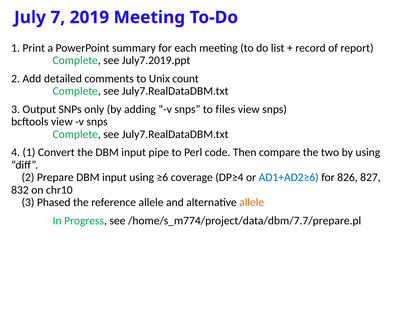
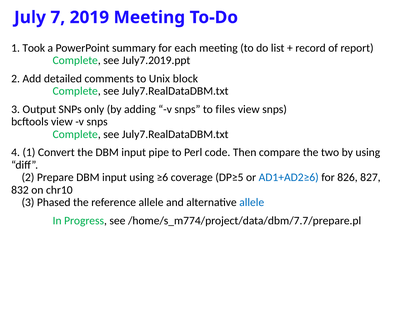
Print: Print -> Took
count: count -> block
DP≥4: DP≥4 -> DP≥5
allele at (252, 202) colour: orange -> blue
